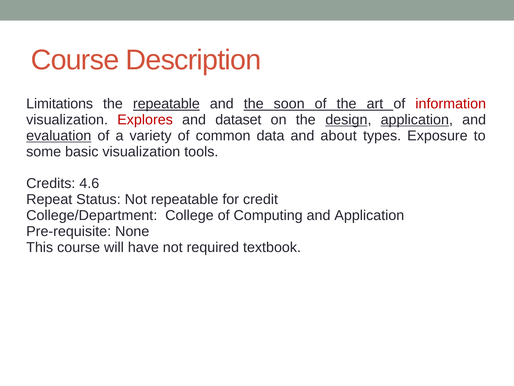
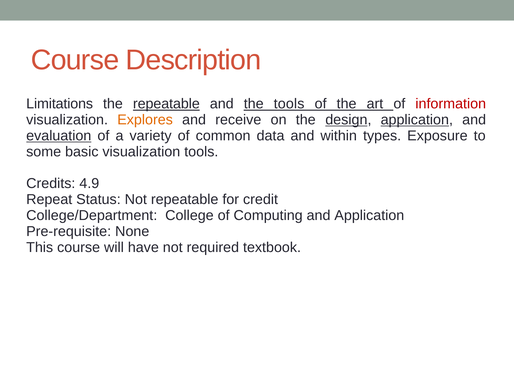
the soon: soon -> tools
Explores colour: red -> orange
dataset: dataset -> receive
about: about -> within
4.6: 4.6 -> 4.9
